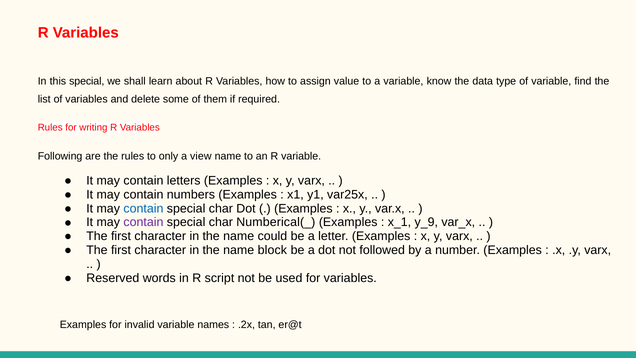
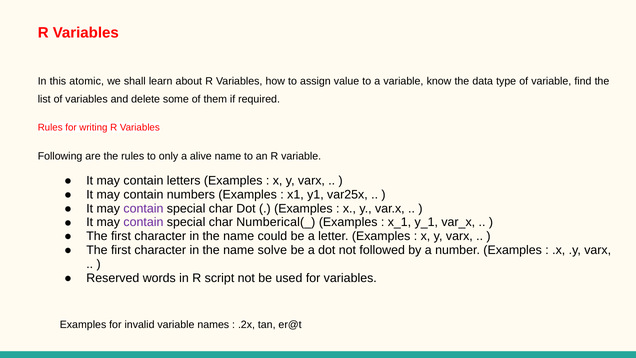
this special: special -> atomic
view: view -> alive
contain at (143, 208) colour: blue -> purple
y_9: y_9 -> y_1
block: block -> solve
